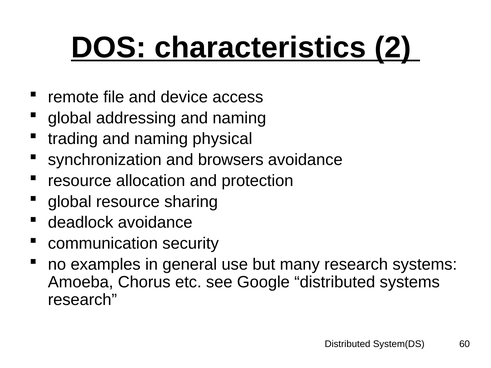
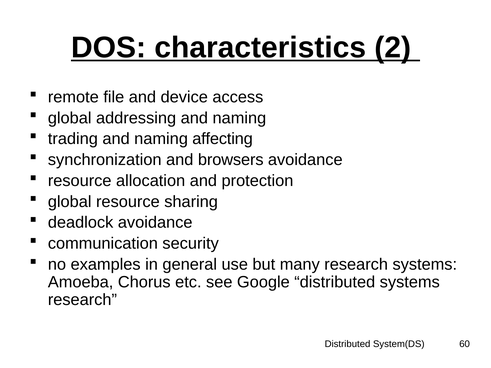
physical: physical -> affecting
